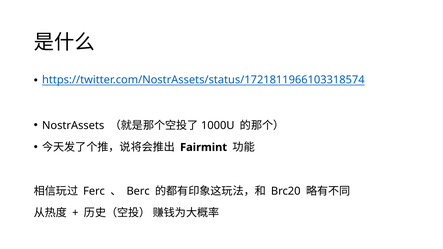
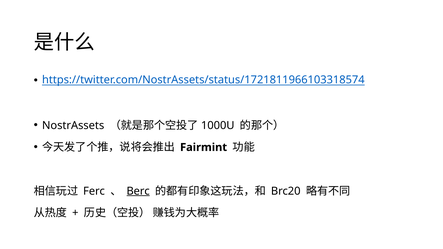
Berc underline: none -> present
